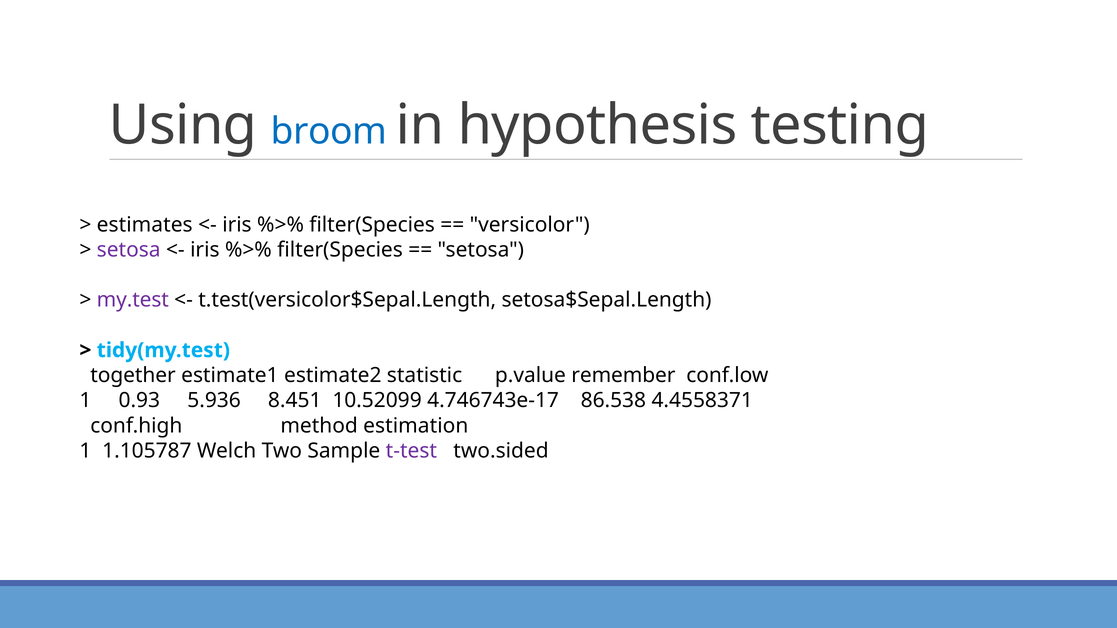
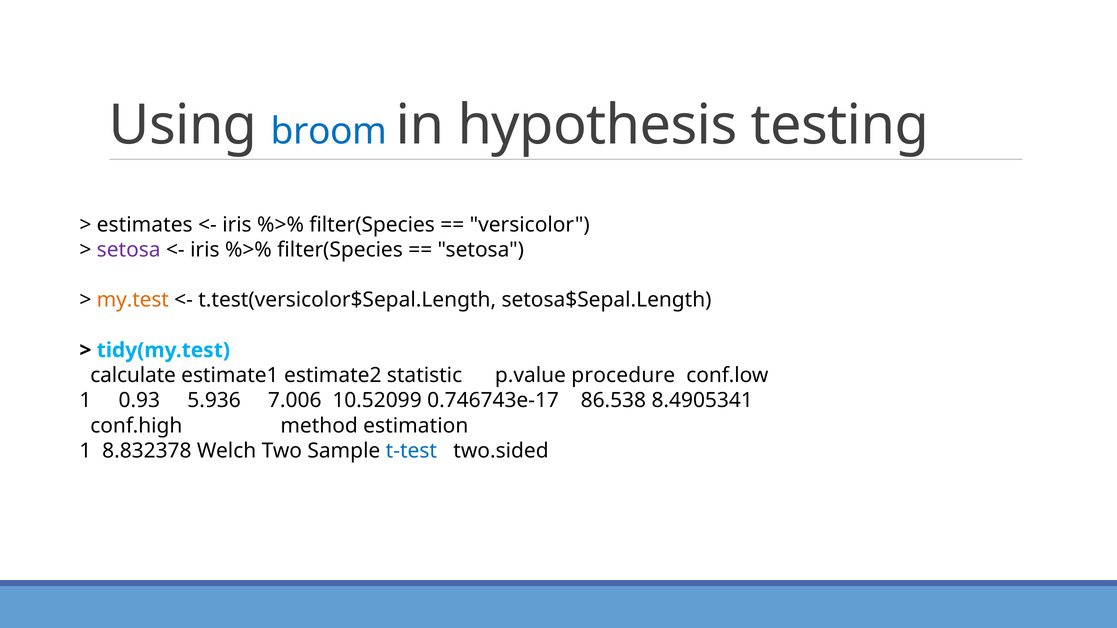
my.test colour: purple -> orange
together: together -> calculate
remember: remember -> procedure
8.451: 8.451 -> 7.006
4.746743e-17: 4.746743e-17 -> 0.746743e-17
4.4558371: 4.4558371 -> 8.4905341
1.105787: 1.105787 -> 8.832378
t-test colour: purple -> blue
